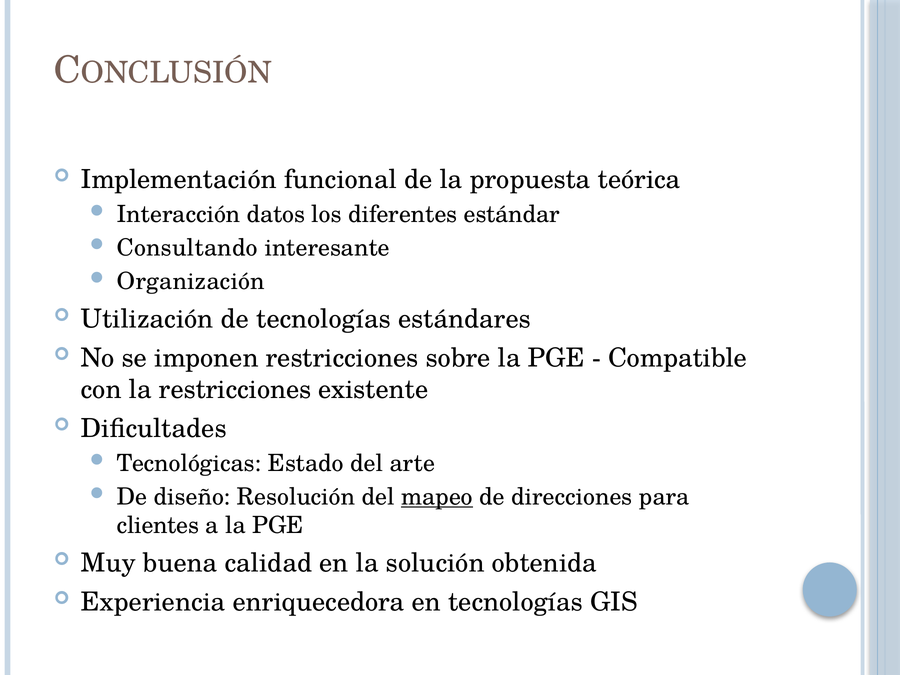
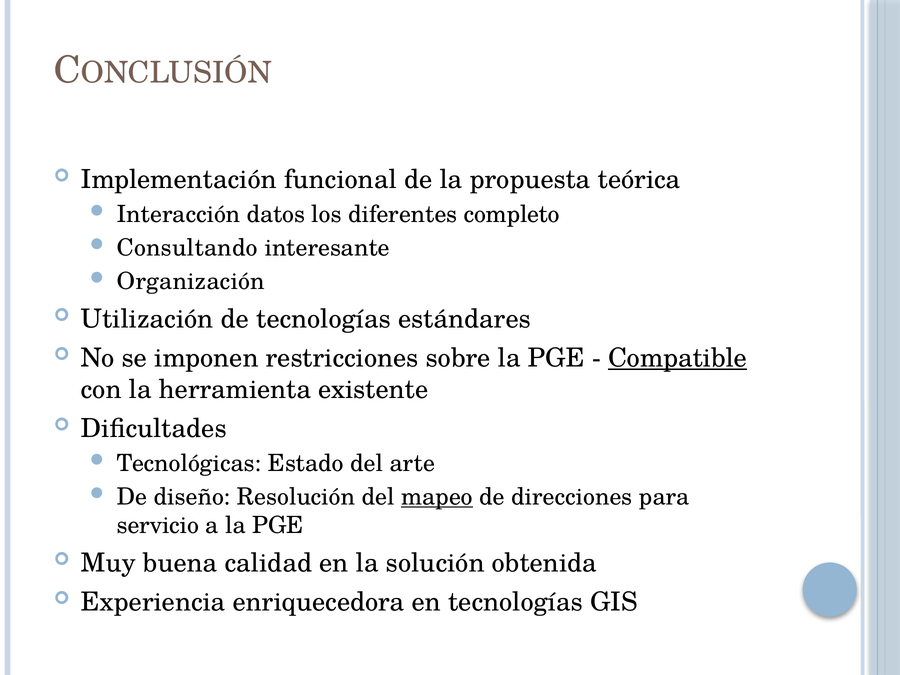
estándar: estándar -> completo
Compatible underline: none -> present
la restricciones: restricciones -> herramienta
clientes: clientes -> servicio
